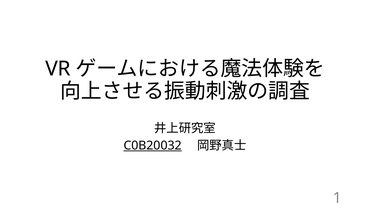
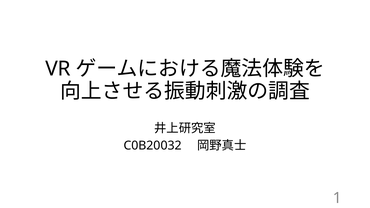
C0B20032 underline: present -> none
